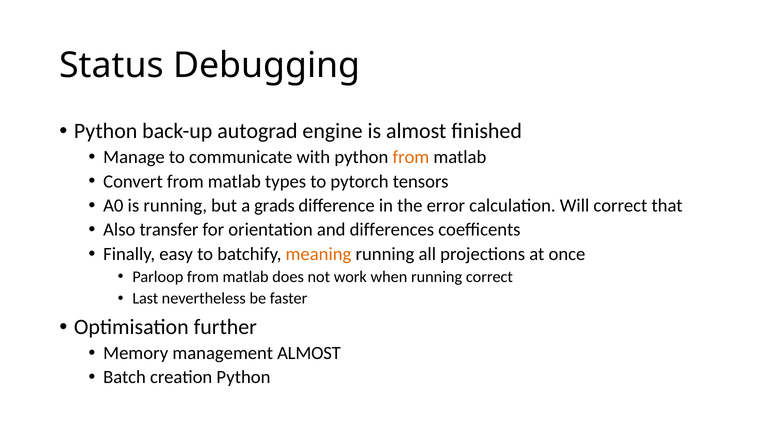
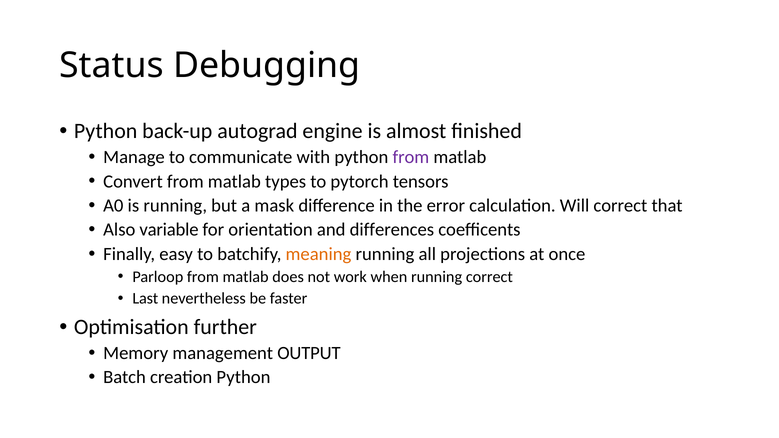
from at (411, 157) colour: orange -> purple
grads: grads -> mask
transfer: transfer -> variable
management ALMOST: ALMOST -> OUTPUT
